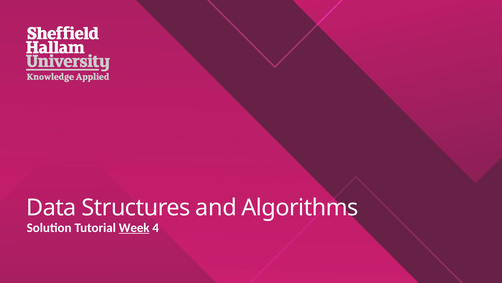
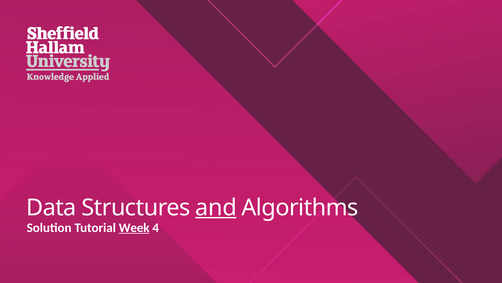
and underline: none -> present
